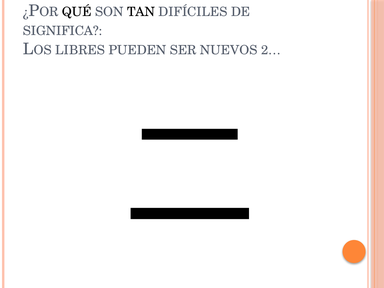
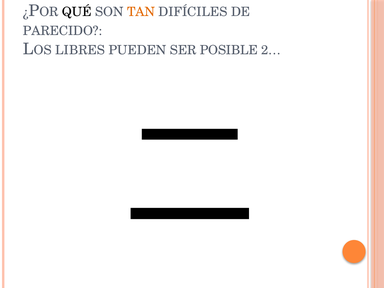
TAN colour: black -> orange
SIGNIFICA: SIGNIFICA -> PARECIDO
NUEVOS: NUEVOS -> POSIBLE
